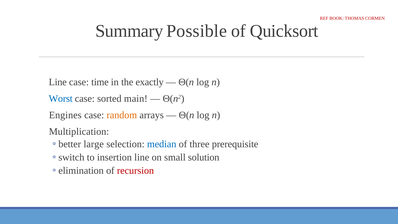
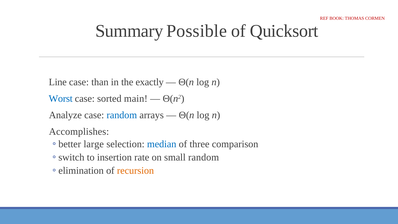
time: time -> than
Engines: Engines -> Analyze
random at (122, 115) colour: orange -> blue
Multiplication: Multiplication -> Accomplishes
prerequisite: prerequisite -> comparison
insertion line: line -> rate
small solution: solution -> random
recursion colour: red -> orange
